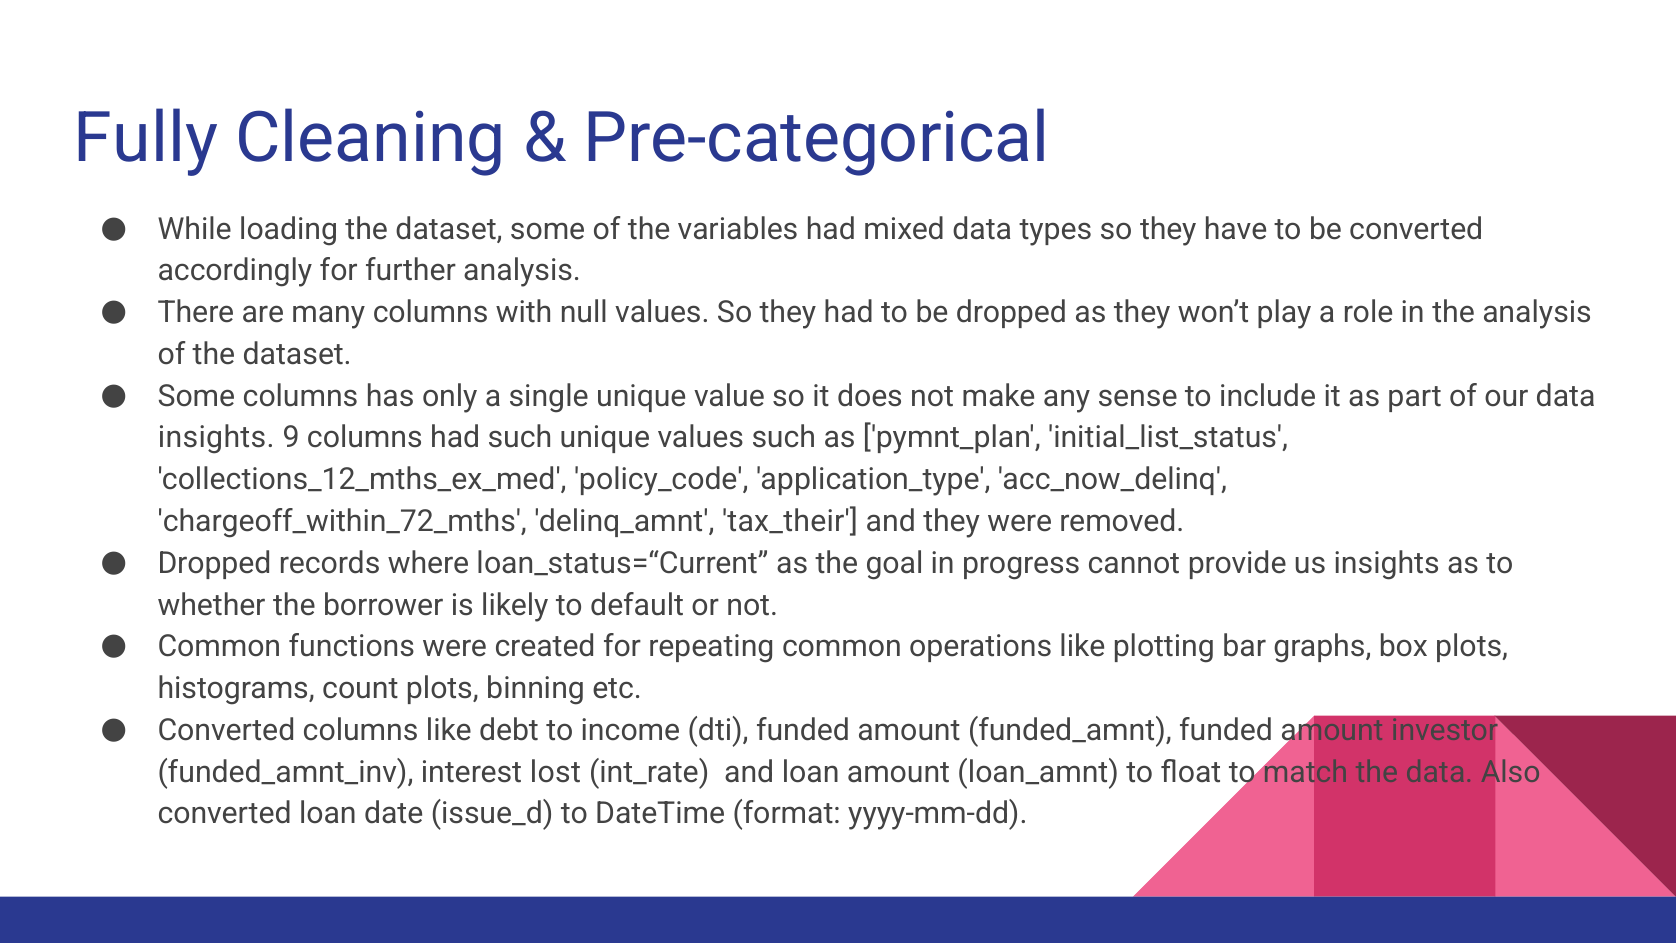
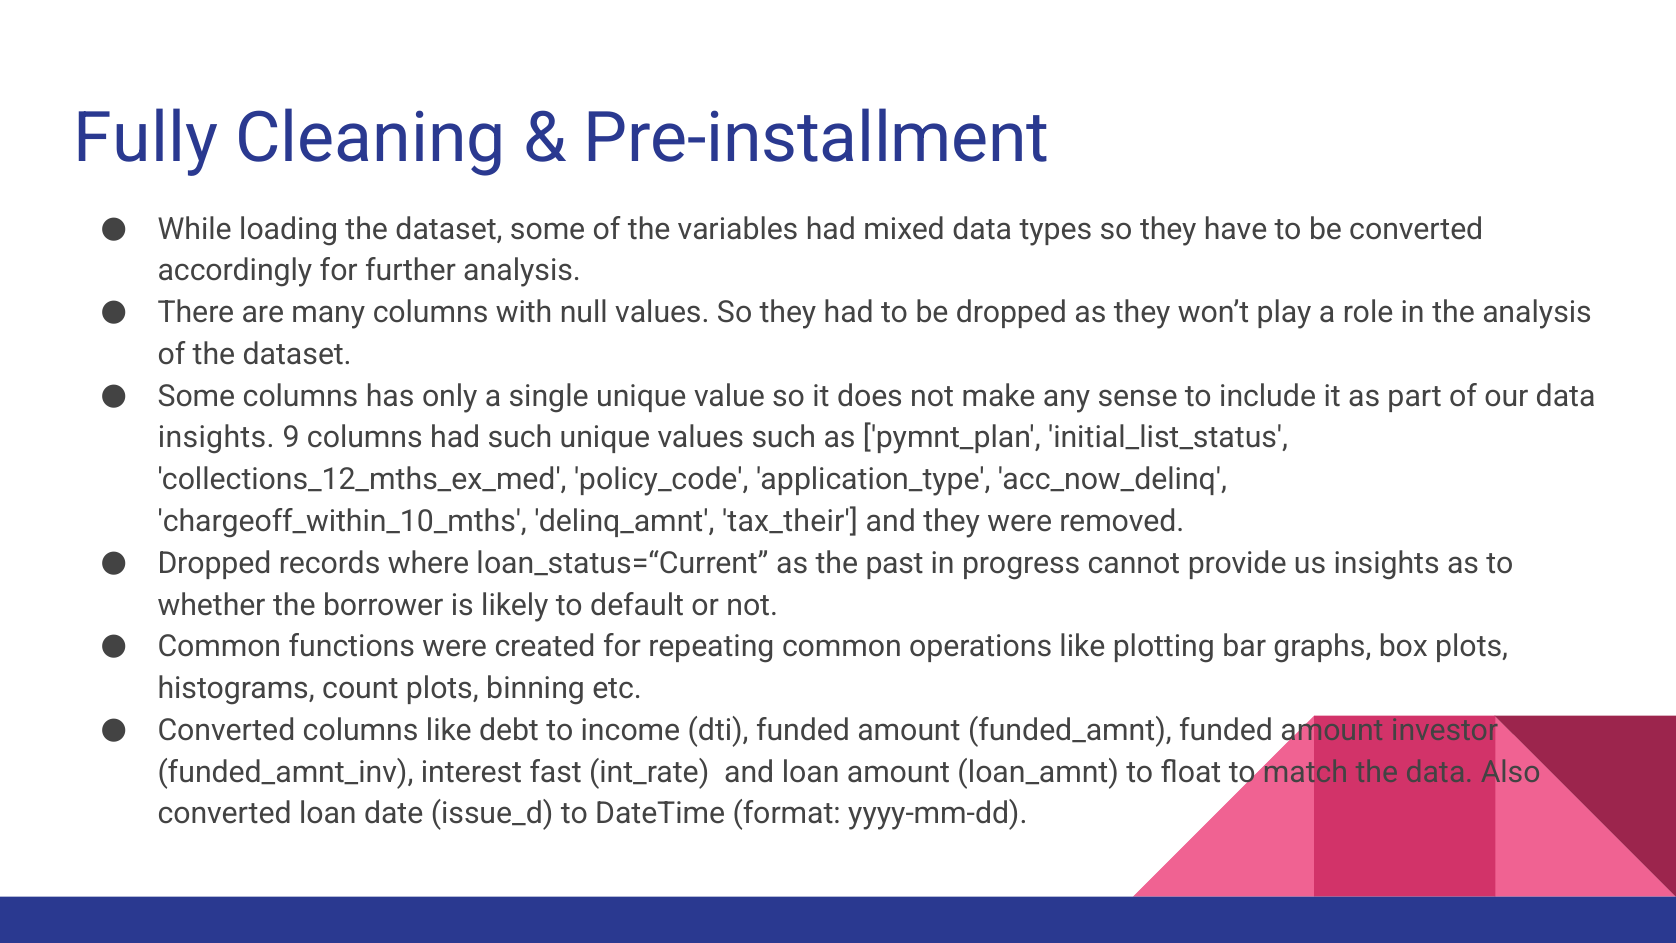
Pre-categorical: Pre-categorical -> Pre-installment
chargeoff_within_72_mths: chargeoff_within_72_mths -> chargeoff_within_10_mths
goal: goal -> past
lost: lost -> fast
